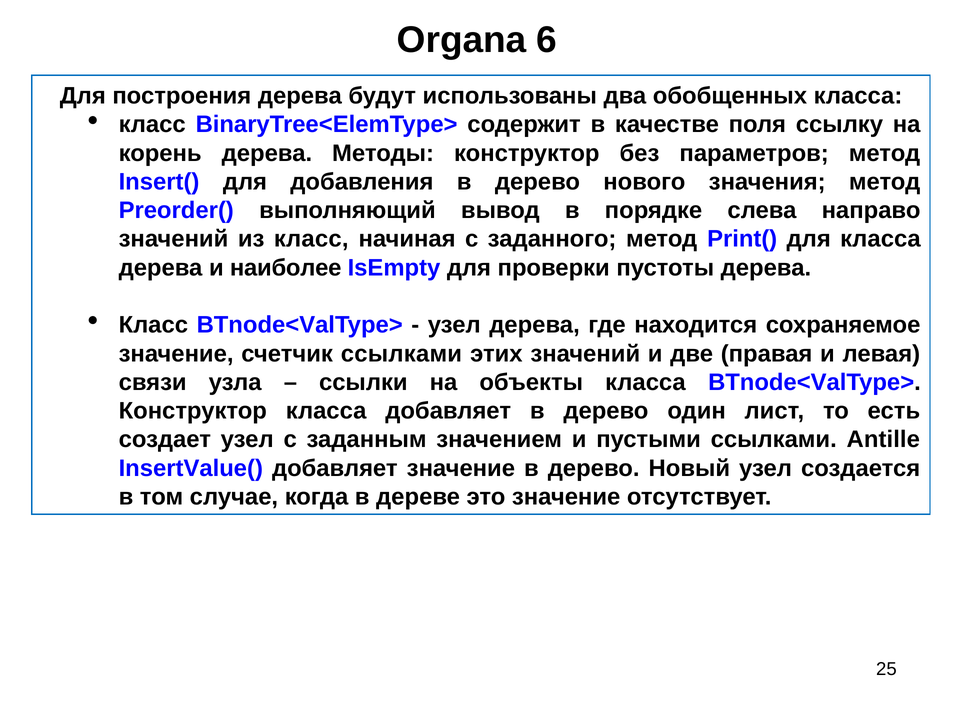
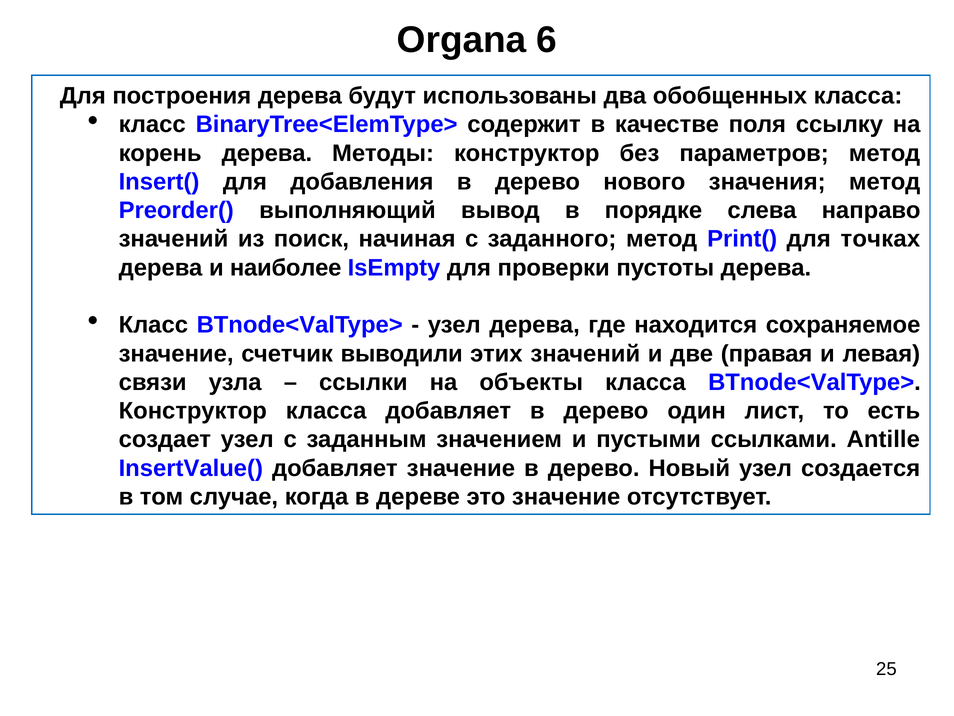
из класс: класс -> поиск
для класса: класса -> точках
счетчик ссылками: ссылками -> выводили
